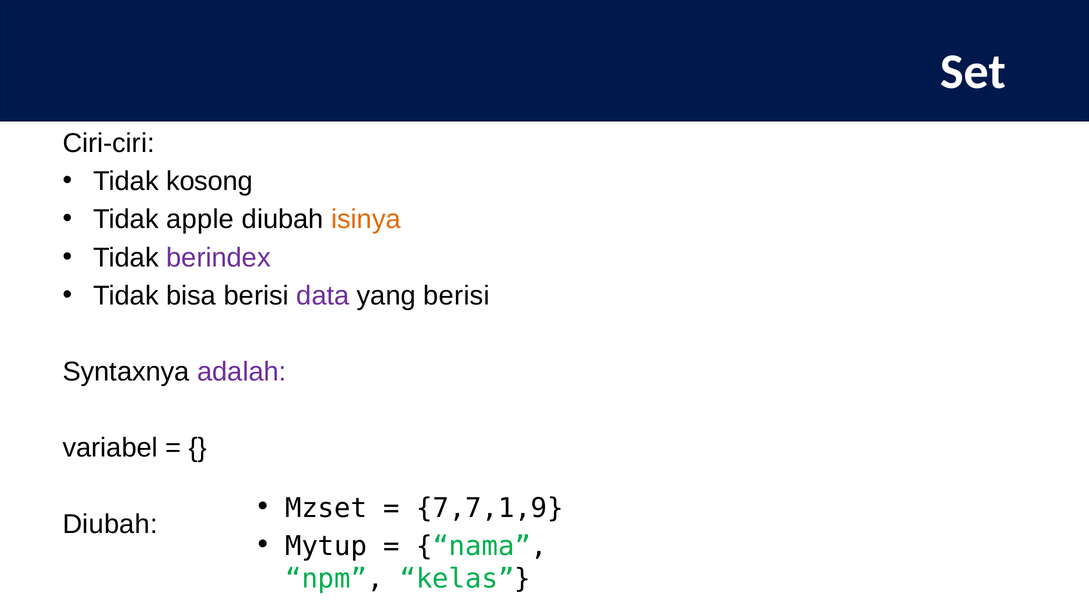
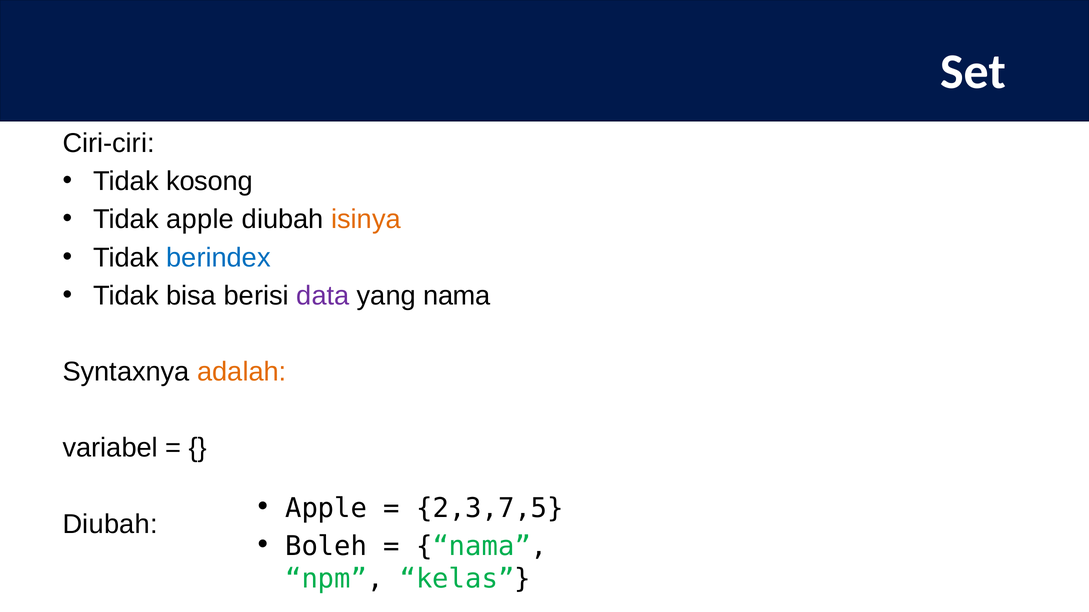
berindex colour: purple -> blue
yang berisi: berisi -> nama
adalah colour: purple -> orange
Mzset at (326, 509): Mzset -> Apple
7,7,1,9: 7,7,1,9 -> 2,3,7,5
Mytup: Mytup -> Boleh
